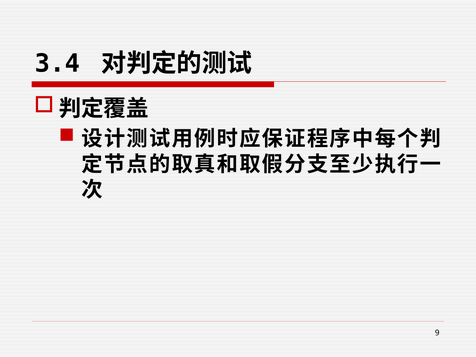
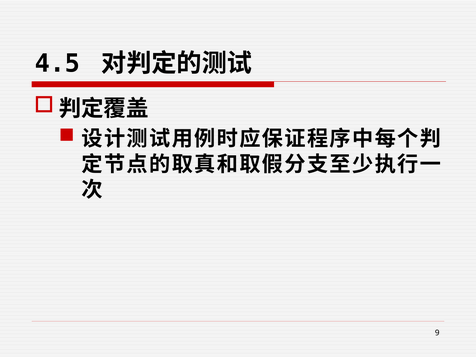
3.4: 3.4 -> 4.5
